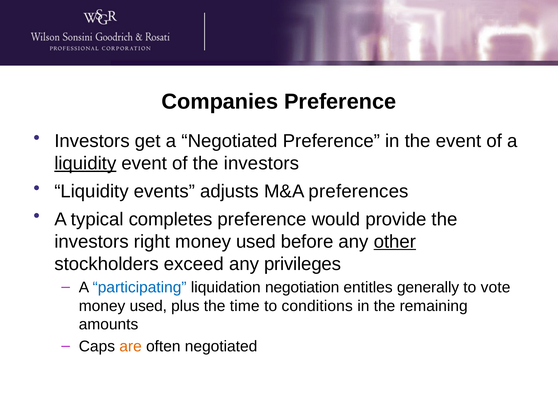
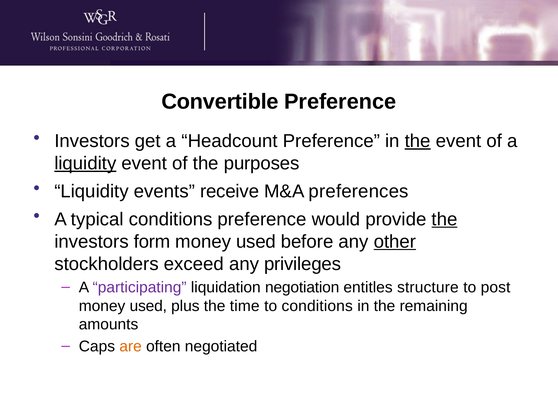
Companies: Companies -> Convertible
a Negotiated: Negotiated -> Headcount
the at (418, 141) underline: none -> present
of the investors: investors -> purposes
adjusts: adjusts -> receive
typical completes: completes -> conditions
the at (445, 219) underline: none -> present
right: right -> form
participating colour: blue -> purple
generally: generally -> structure
vote: vote -> post
